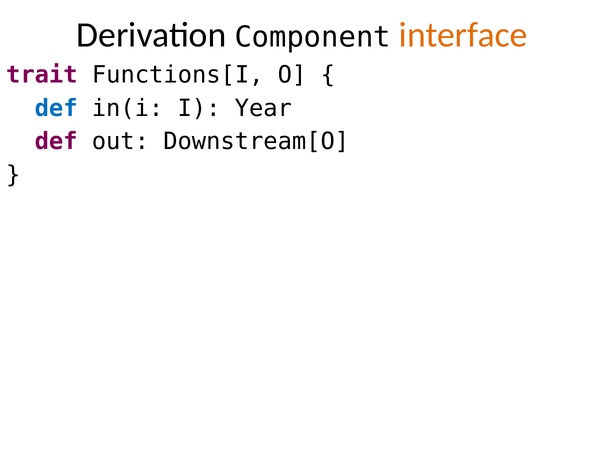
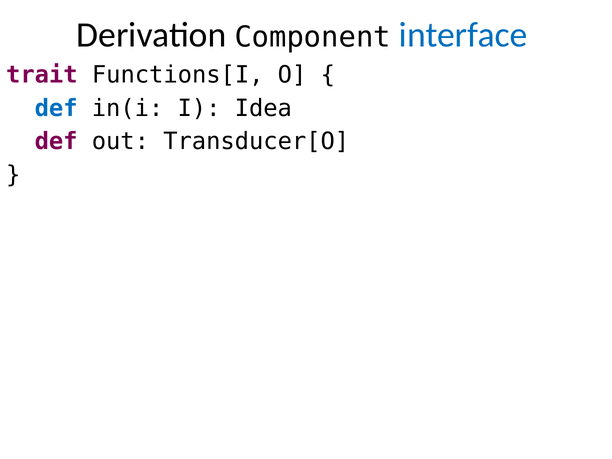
interface colour: orange -> blue
Year: Year -> Idea
Downstream[O: Downstream[O -> Transducer[O
